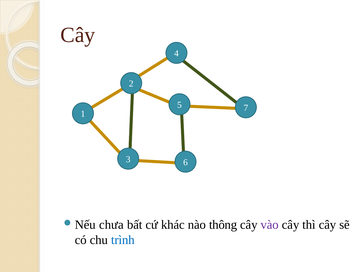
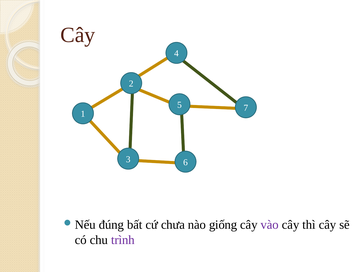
chưa: chưa -> đúng
khác: khác -> chưa
thông: thông -> giống
trình colour: blue -> purple
